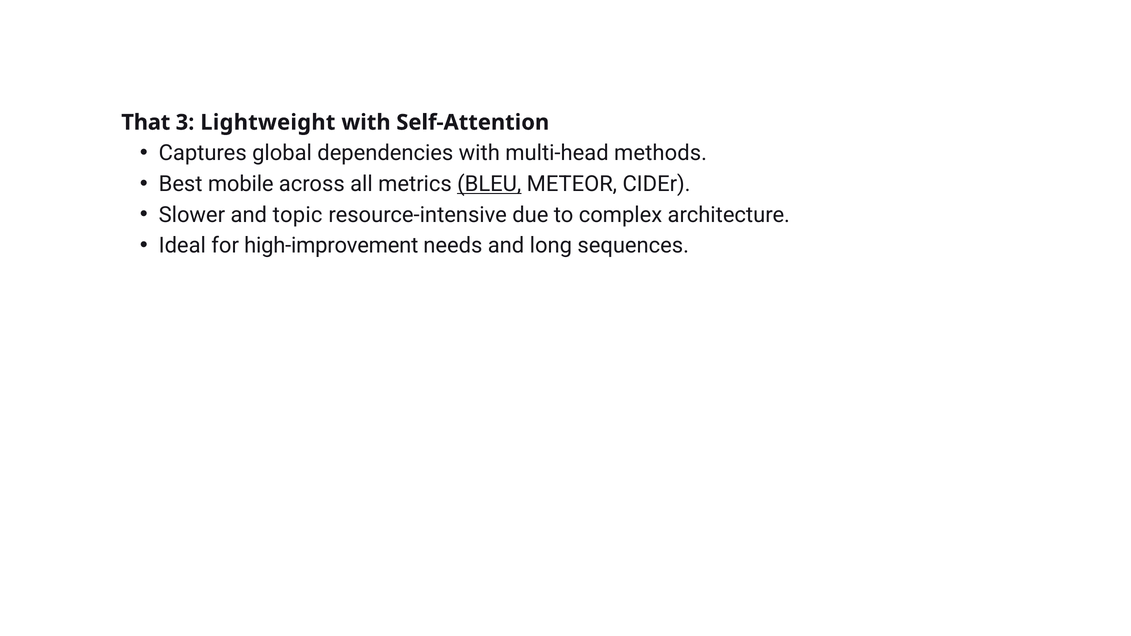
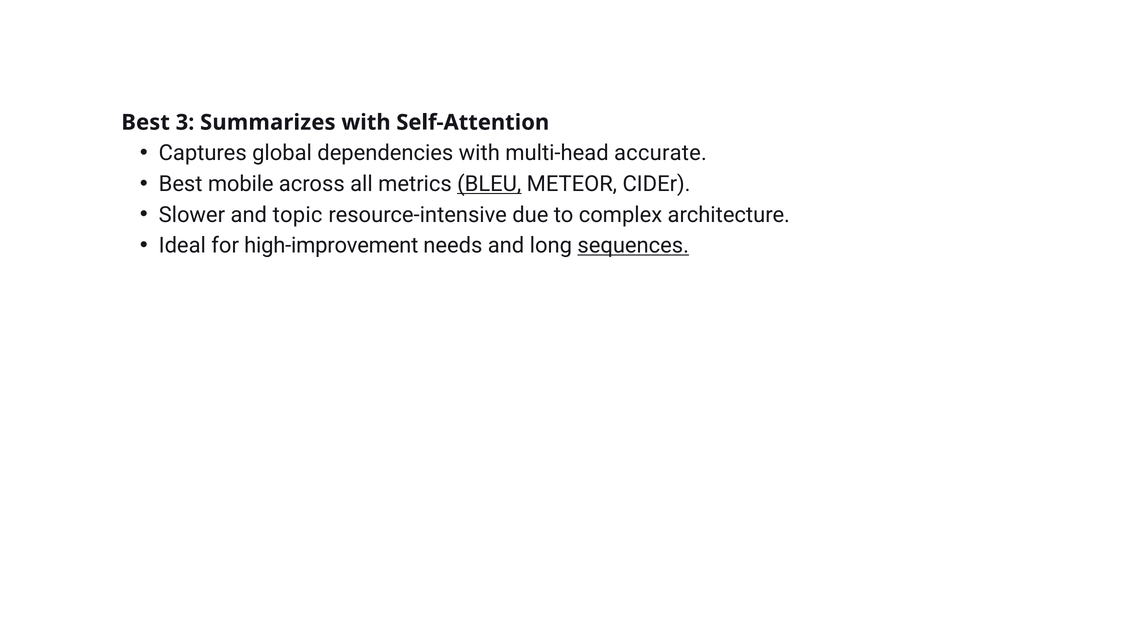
That at (146, 122): That -> Best
Lightweight: Lightweight -> Summarizes
methods: methods -> accurate
sequences underline: none -> present
